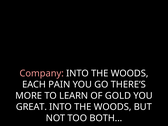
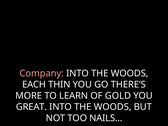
PAIN: PAIN -> THIN
BOTH: BOTH -> NAILS
